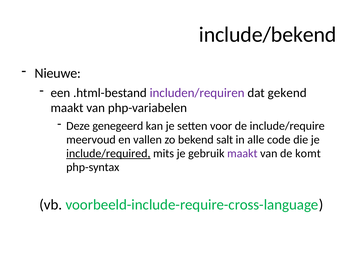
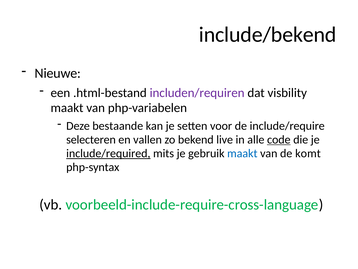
gekend: gekend -> visbility
genegeerd: genegeerd -> bestaande
meervoud: meervoud -> selecteren
salt: salt -> live
code underline: none -> present
maakt at (242, 153) colour: purple -> blue
